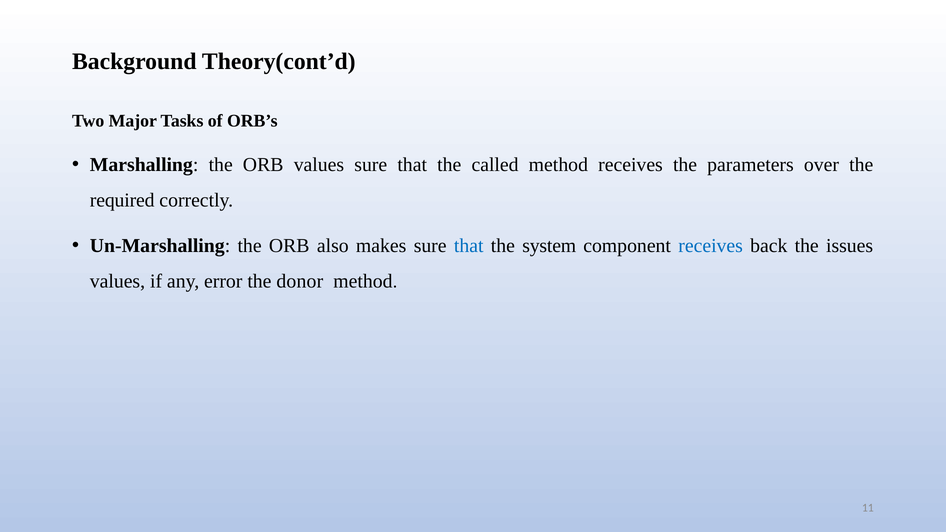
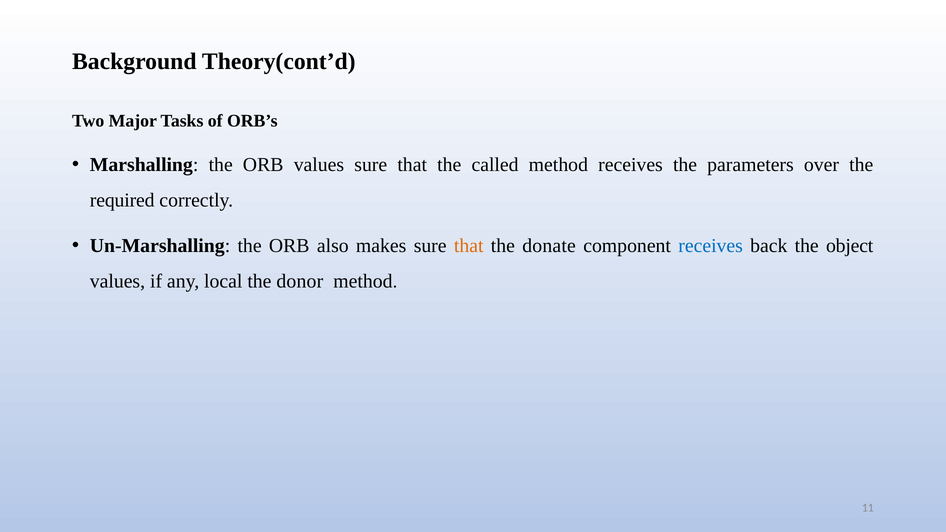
that at (469, 246) colour: blue -> orange
system: system -> donate
issues: issues -> object
error: error -> local
